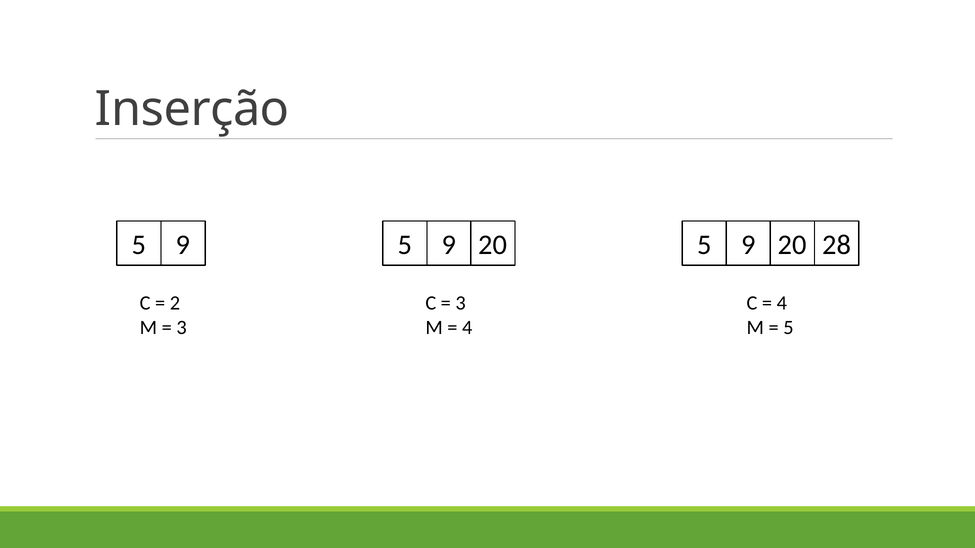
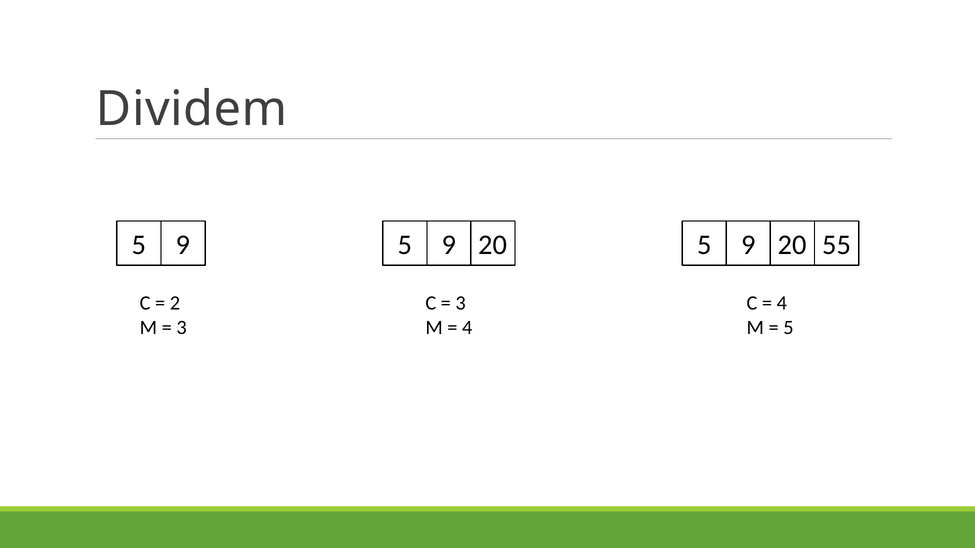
Inserção: Inserção -> Dividem
28: 28 -> 55
